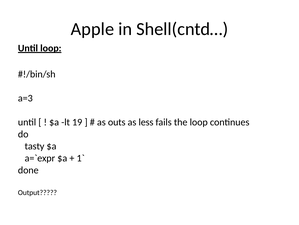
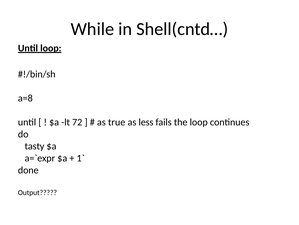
Apple: Apple -> While
a=3: a=3 -> a=8
19: 19 -> 72
outs: outs -> true
